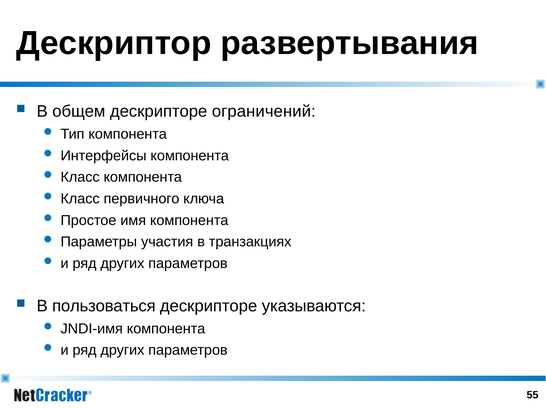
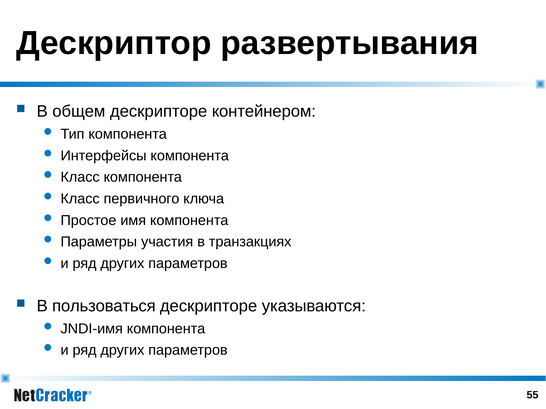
ограничений: ограничений -> контейнером
